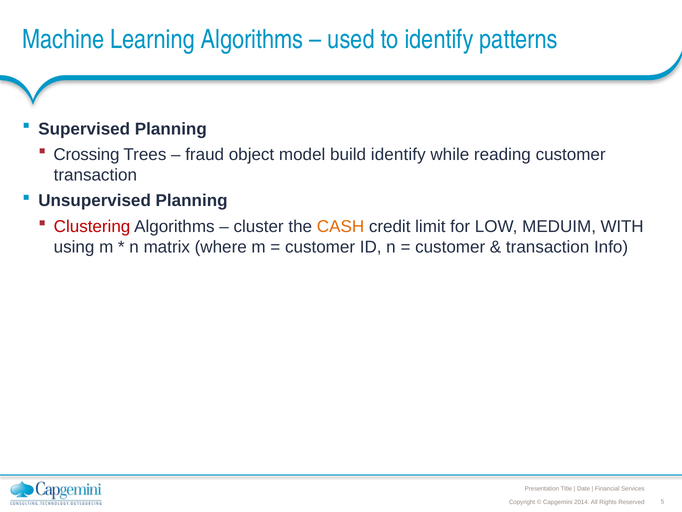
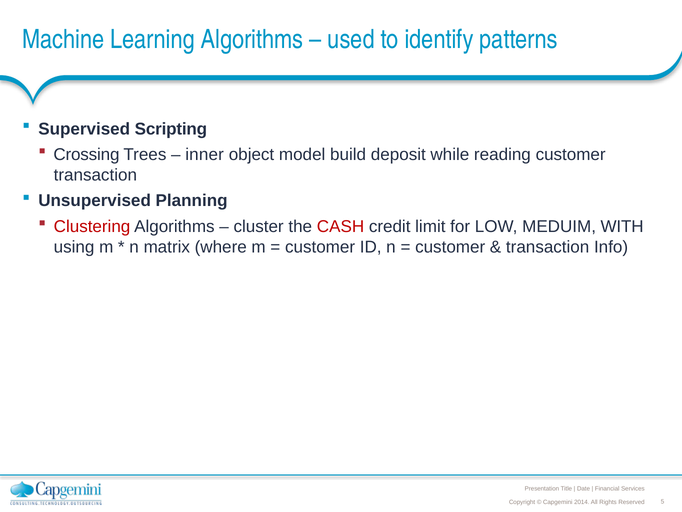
Supervised Planning: Planning -> Scripting
fraud: fraud -> inner
build identify: identify -> deposit
CASH colour: orange -> red
